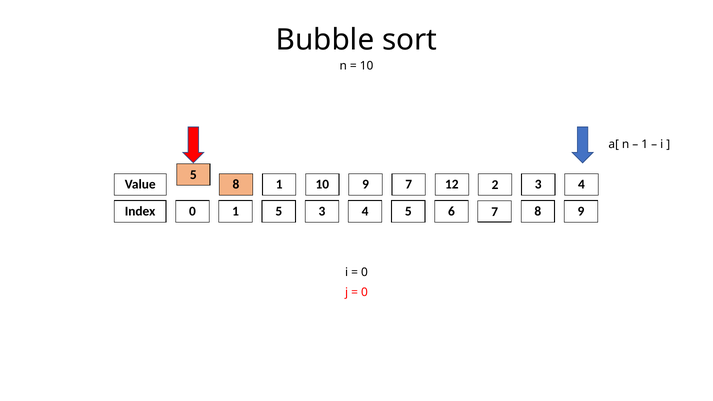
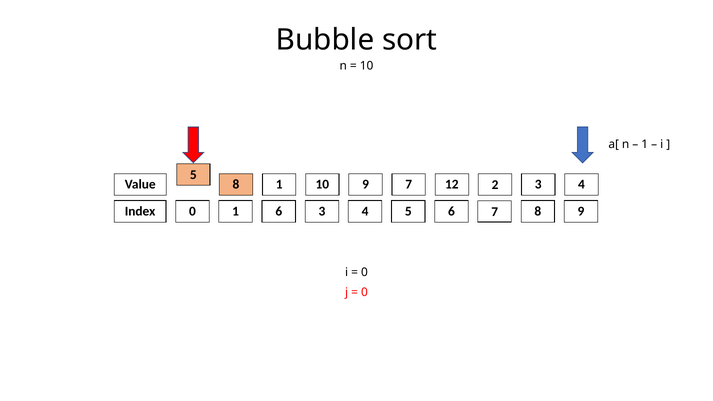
1 5: 5 -> 6
